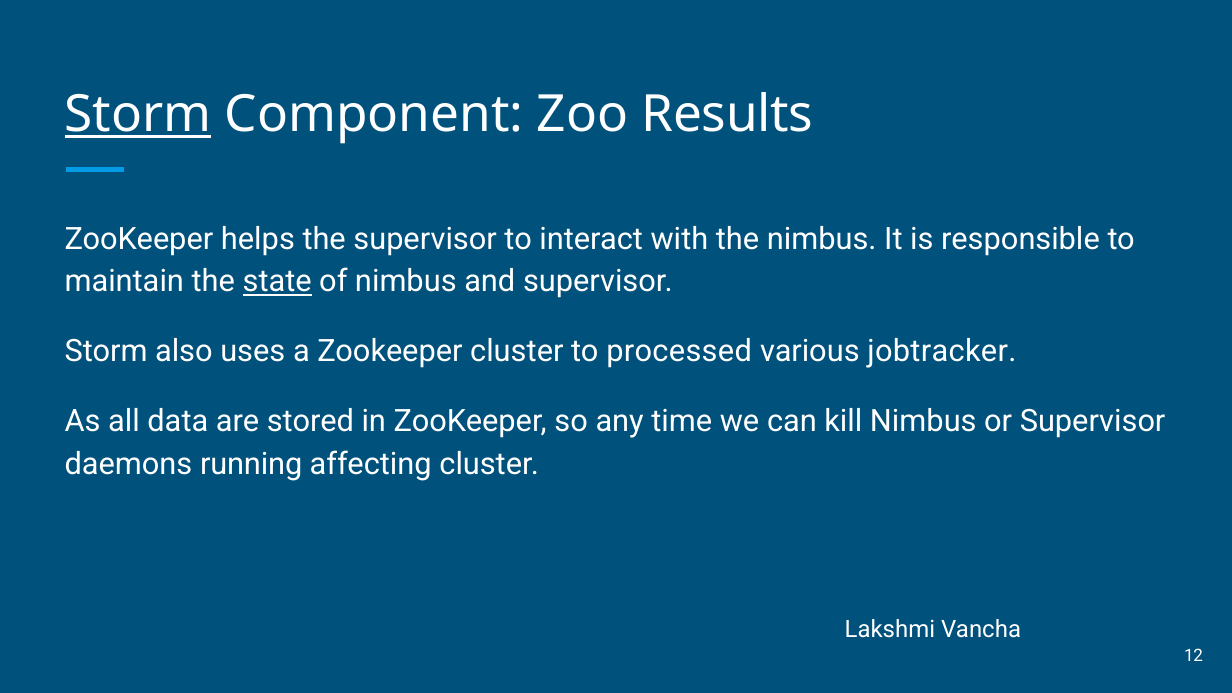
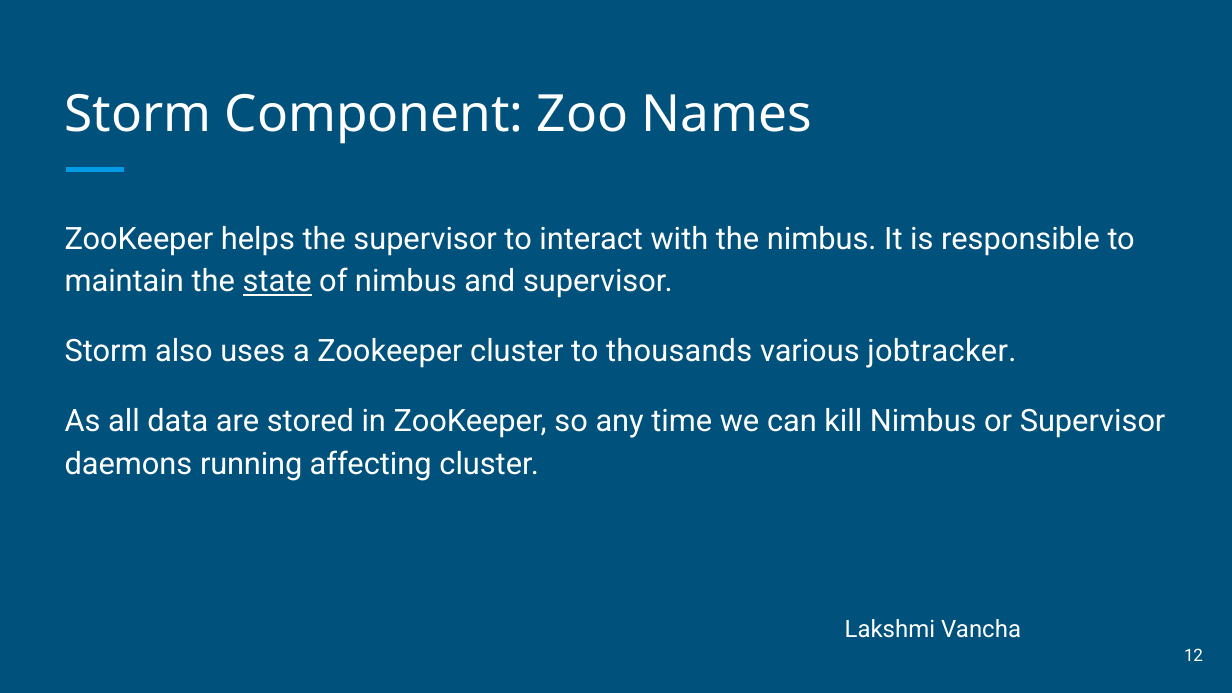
Storm at (138, 115) underline: present -> none
Results: Results -> Names
processed: processed -> thousands
